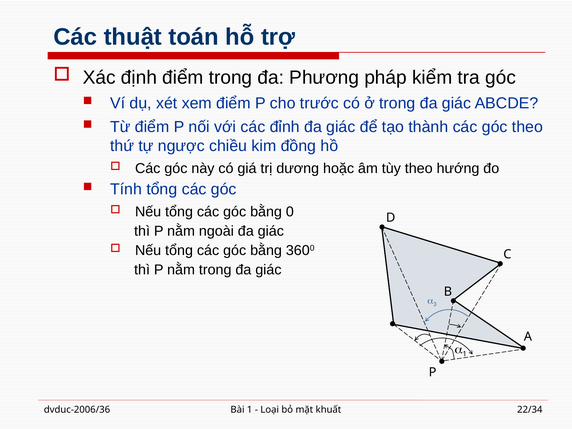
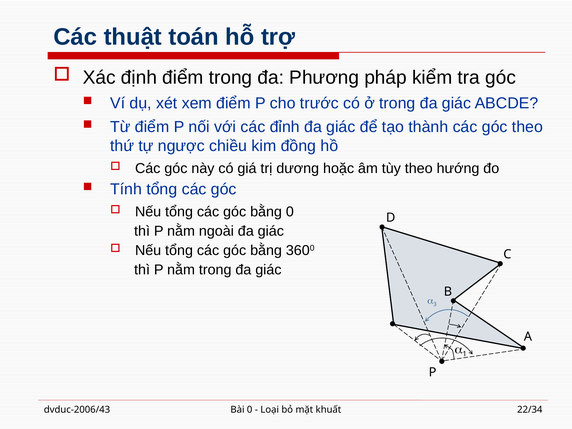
dvduc-2006/36: dvduc-2006/36 -> dvduc-2006/43
Bài 1: 1 -> 0
